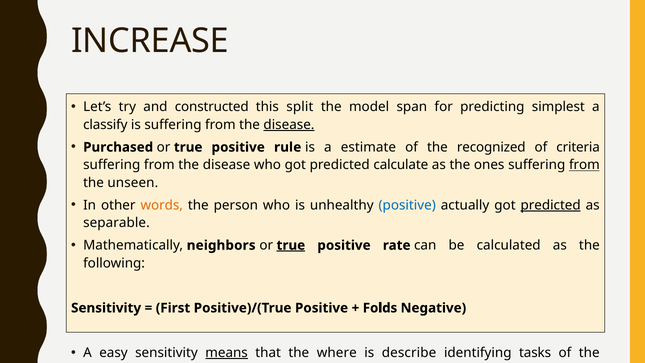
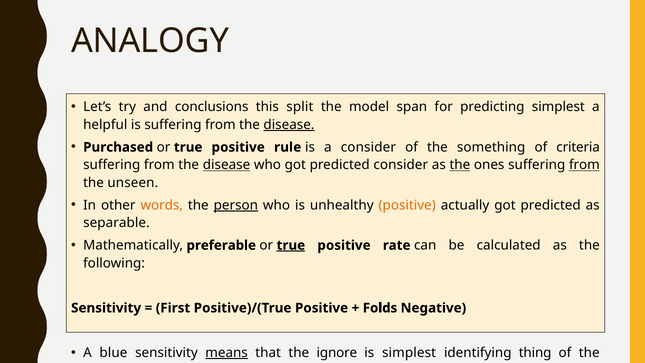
INCREASE: INCREASE -> ANALOGY
constructed: constructed -> conclusions
classify: classify -> helpful
a estimate: estimate -> consider
recognized: recognized -> something
disease at (227, 165) underline: none -> present
predicted calculate: calculate -> consider
the at (460, 165) underline: none -> present
person underline: none -> present
positive at (407, 205) colour: blue -> orange
predicted at (551, 205) underline: present -> none
neighbors: neighbors -> preferable
easy: easy -> blue
where: where -> ignore
is describe: describe -> simplest
tasks: tasks -> thing
